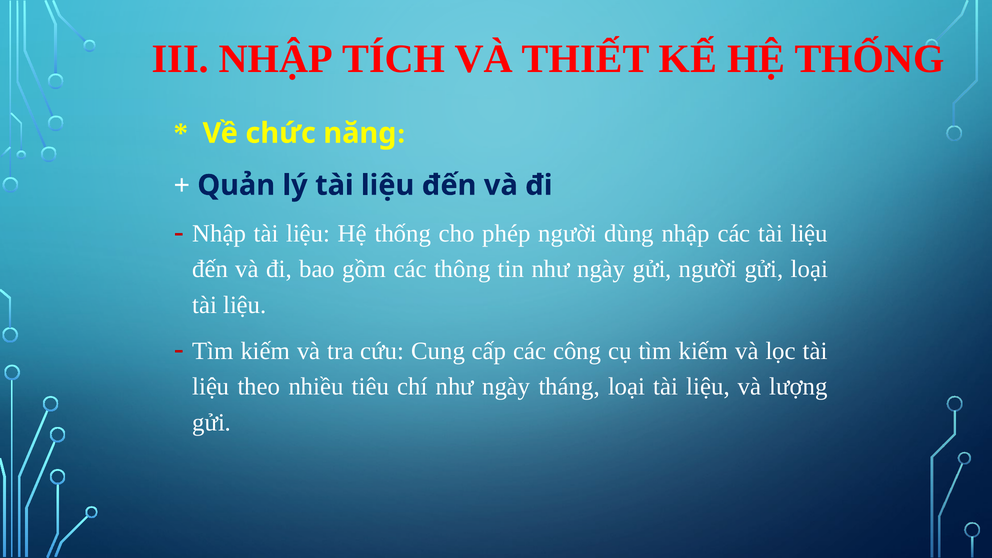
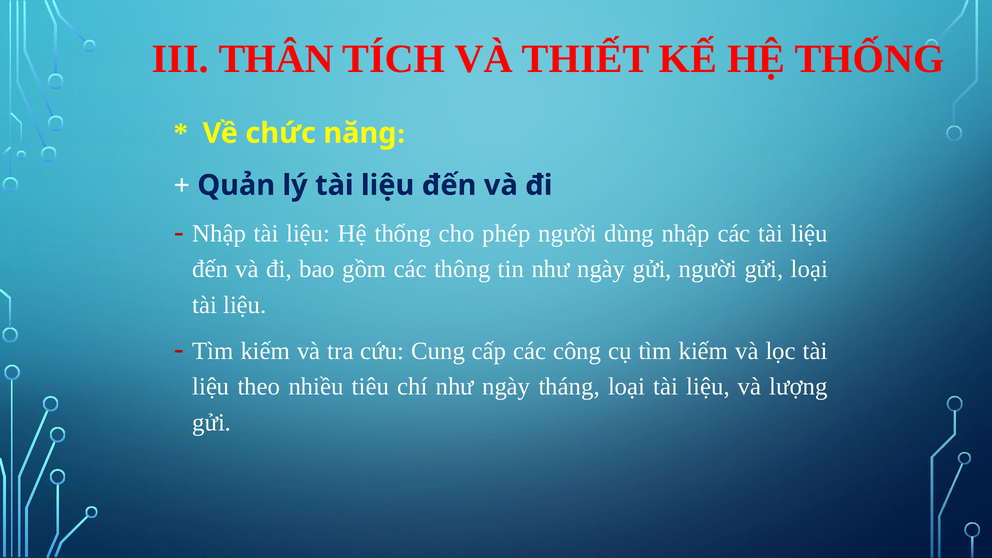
III NHẬP: NHẬP -> THÂN
